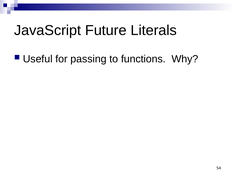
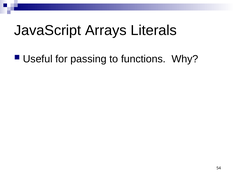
Future: Future -> Arrays
